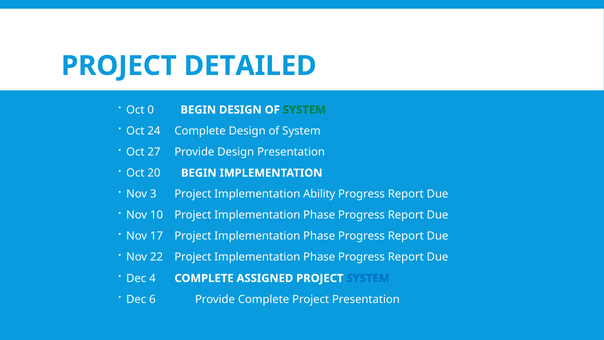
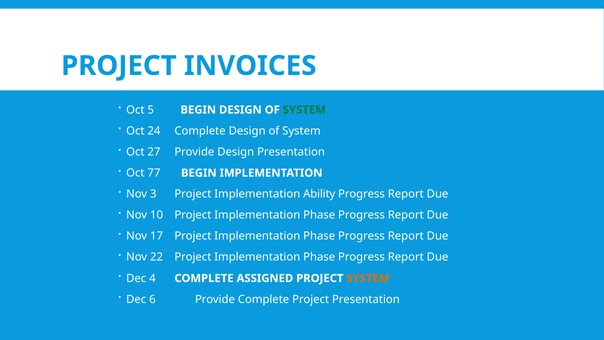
DETAILED: DETAILED -> INVOICES
0: 0 -> 5
20: 20 -> 77
SYSTEM at (368, 278) colour: blue -> orange
